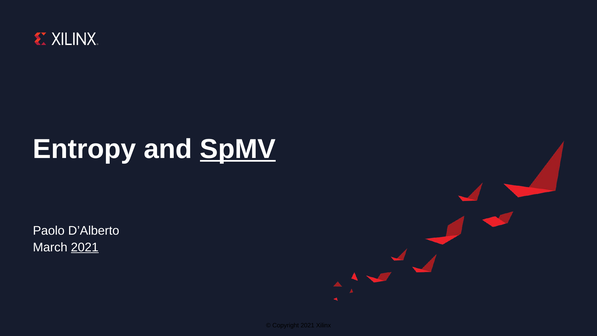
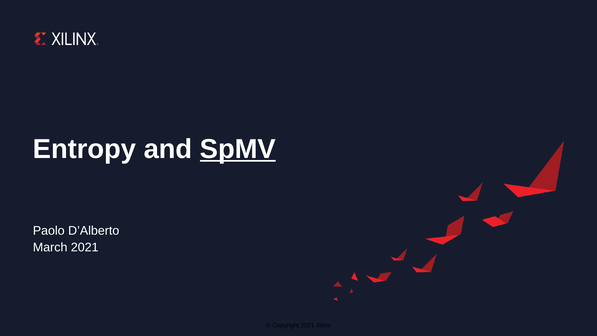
2021 at (85, 247) underline: present -> none
